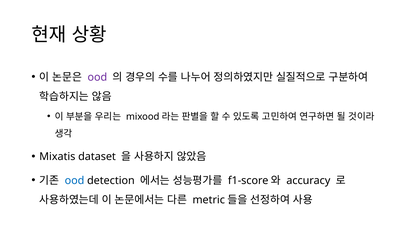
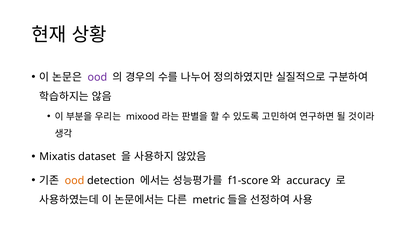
ood at (74, 180) colour: blue -> orange
